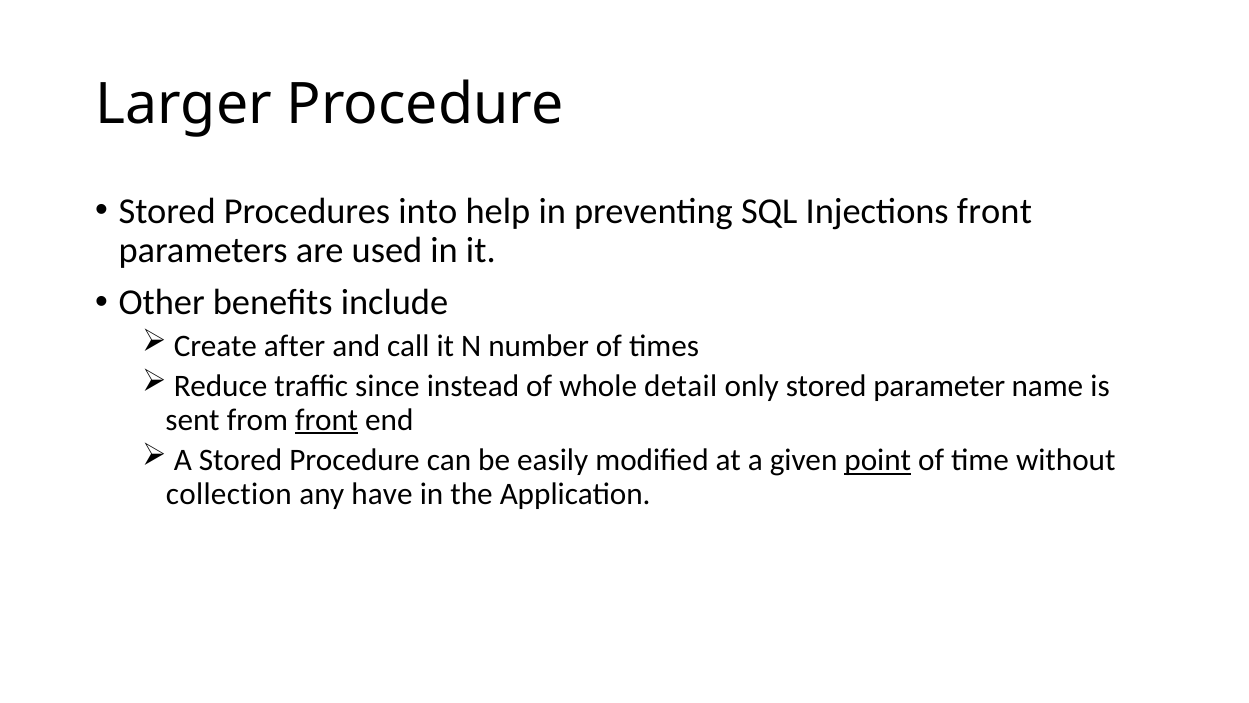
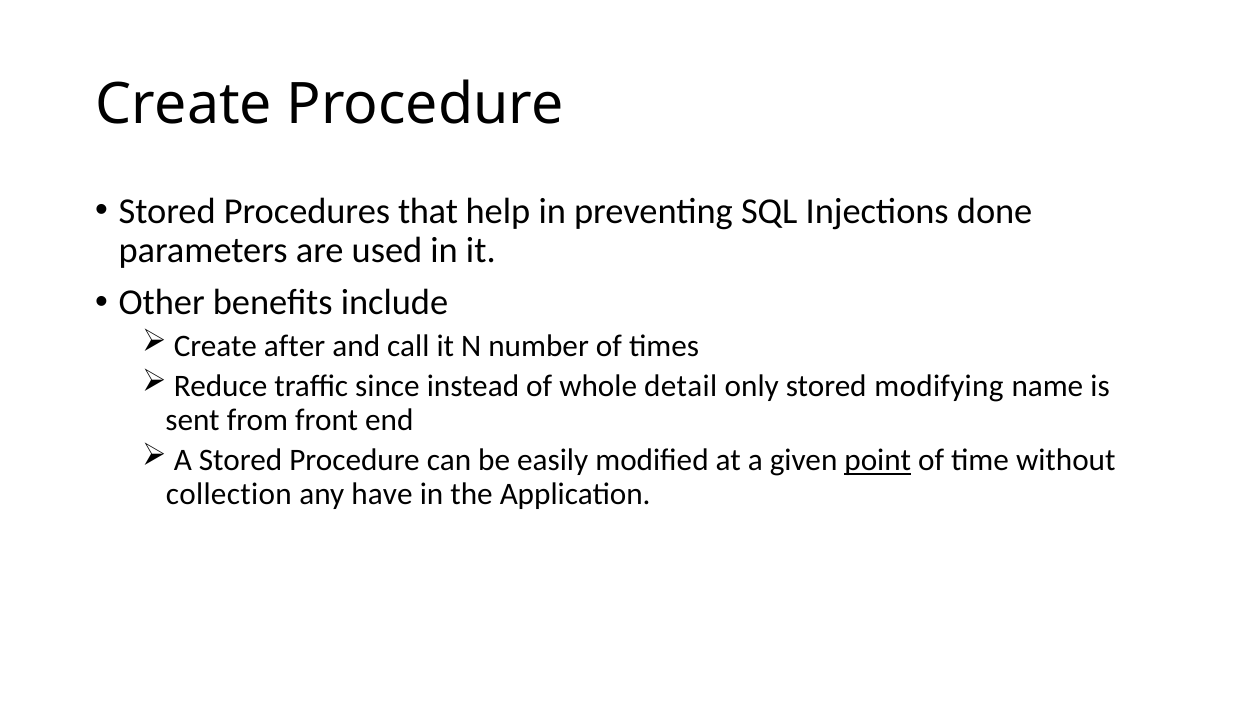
Larger at (184, 105): Larger -> Create
into: into -> that
Injections front: front -> done
parameter: parameter -> modifying
front at (327, 420) underline: present -> none
